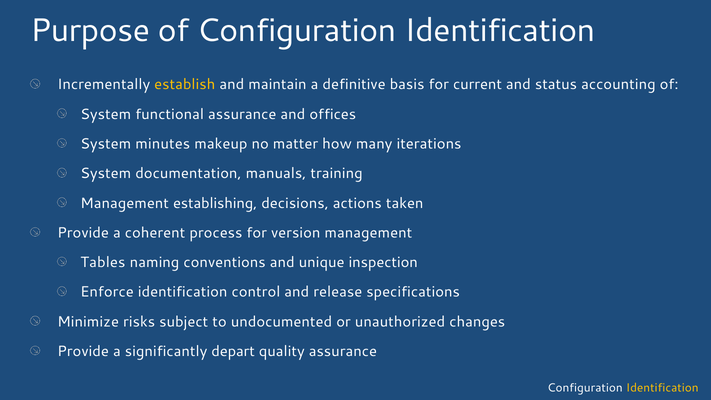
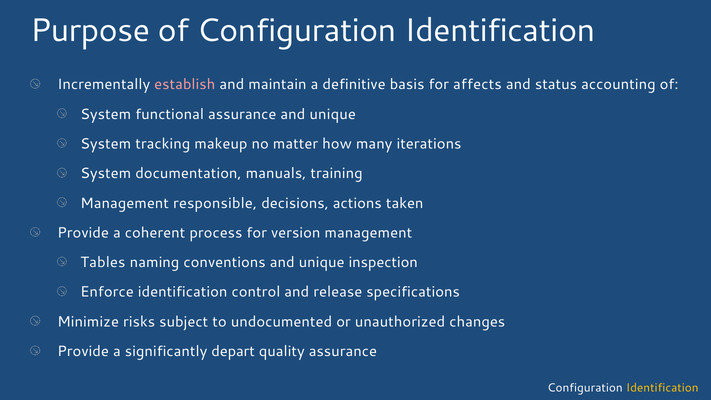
establish colour: yellow -> pink
current: current -> affects
offices at (333, 114): offices -> unique
minutes: minutes -> tracking
establishing: establishing -> responsible
